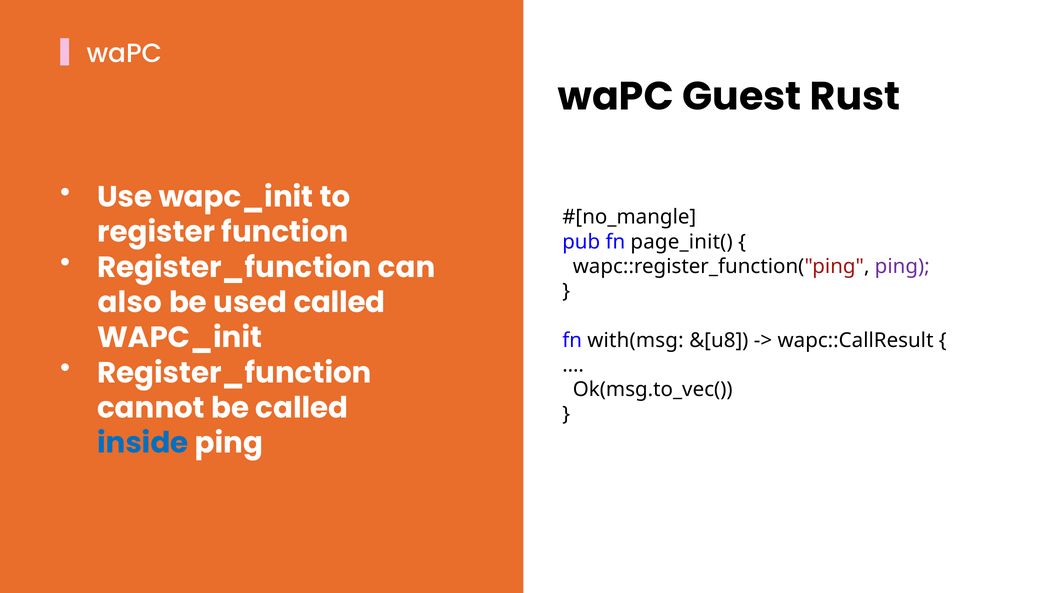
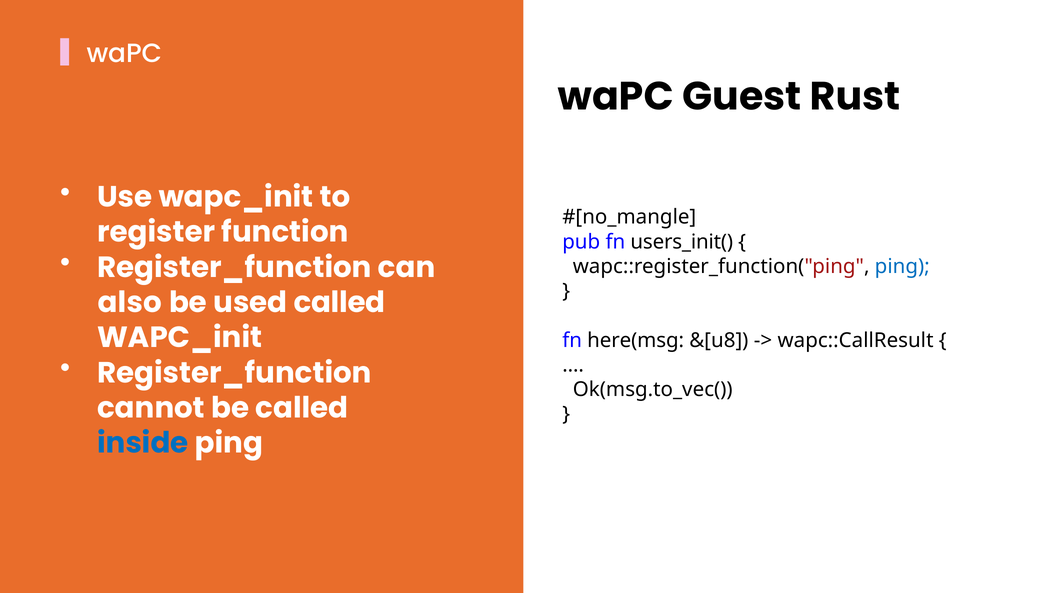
page_init(: page_init( -> users_init(
ping at (902, 267) colour: purple -> blue
with(msg: with(msg -> here(msg
